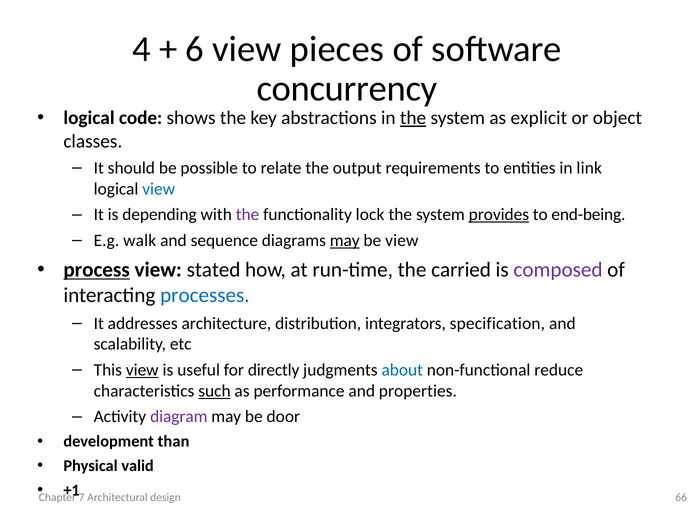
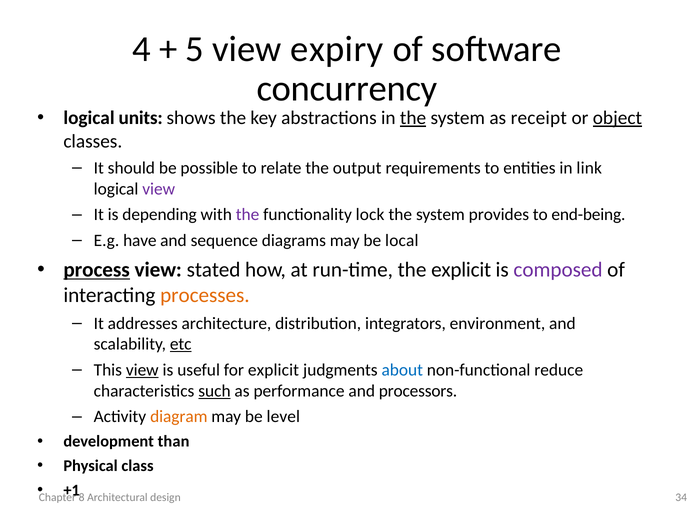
6: 6 -> 5
pieces: pieces -> expiry
code: code -> units
explicit: explicit -> receipt
object underline: none -> present
view at (159, 189) colour: blue -> purple
provides underline: present -> none
walk: walk -> have
may at (345, 240) underline: present -> none
be view: view -> local
the carried: carried -> explicit
processes colour: blue -> orange
specification: specification -> environment
etc underline: none -> present
for directly: directly -> explicit
properties: properties -> processors
diagram colour: purple -> orange
door: door -> level
valid: valid -> class
7: 7 -> 8
66: 66 -> 34
